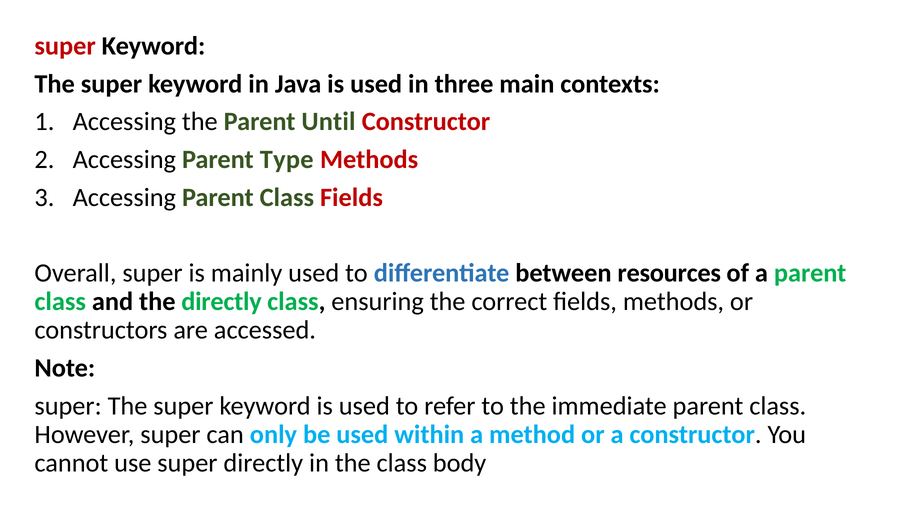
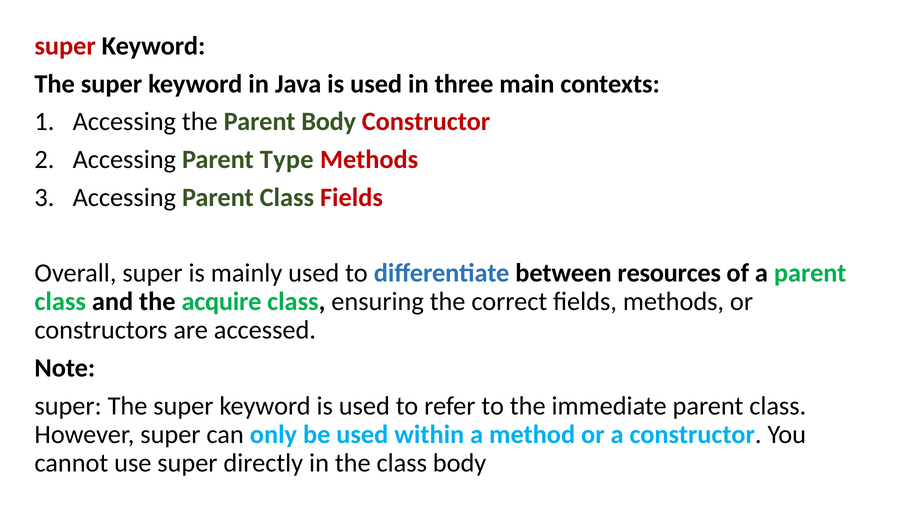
Parent Until: Until -> Body
the directly: directly -> acquire
